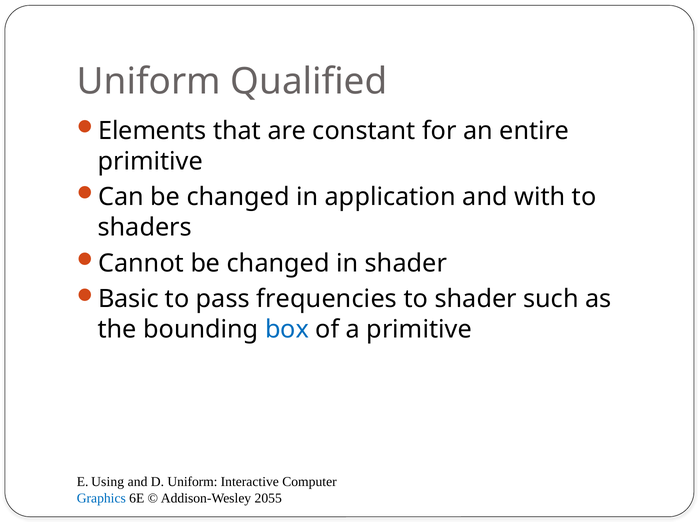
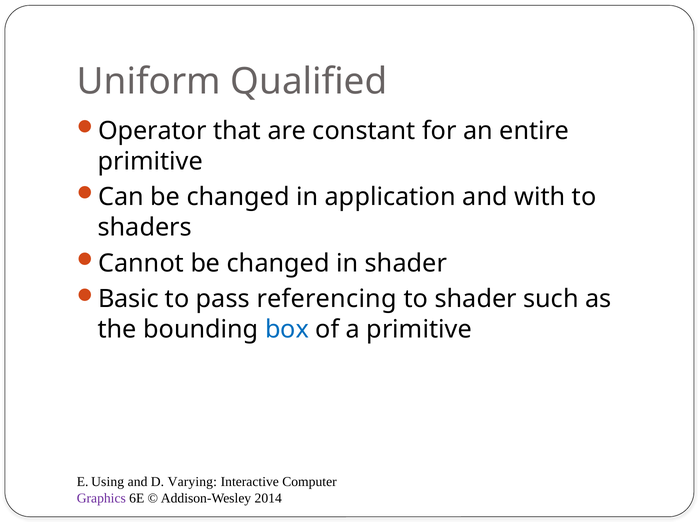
Elements: Elements -> Operator
frequencies: frequencies -> referencing
D Uniform: Uniform -> Varying
Graphics colour: blue -> purple
2055: 2055 -> 2014
